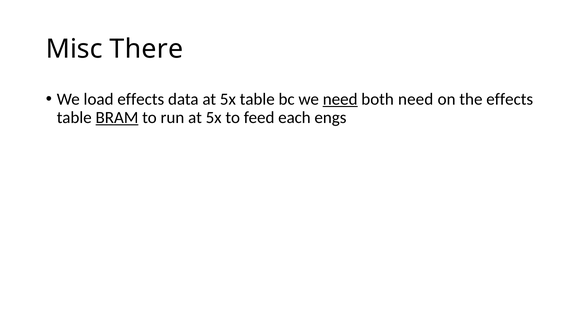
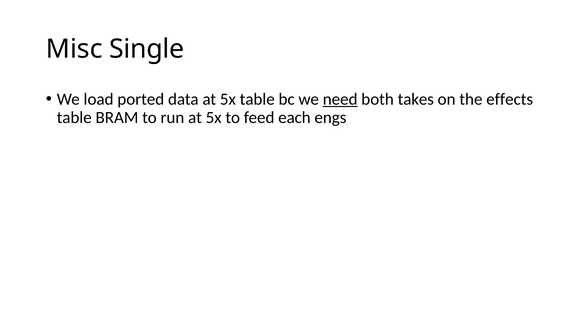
There: There -> Single
load effects: effects -> ported
both need: need -> takes
BRAM underline: present -> none
